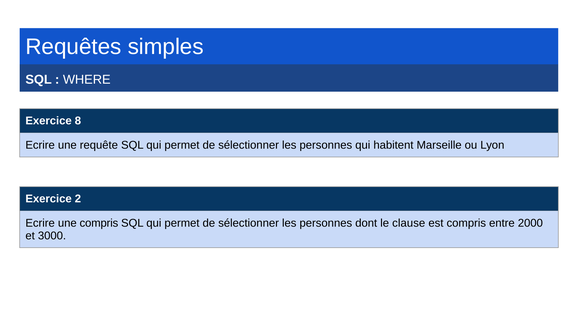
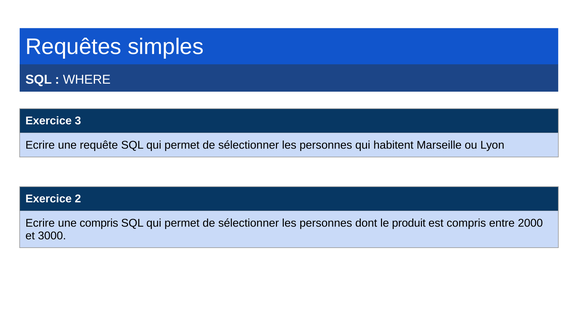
8: 8 -> 3
clause: clause -> produit
